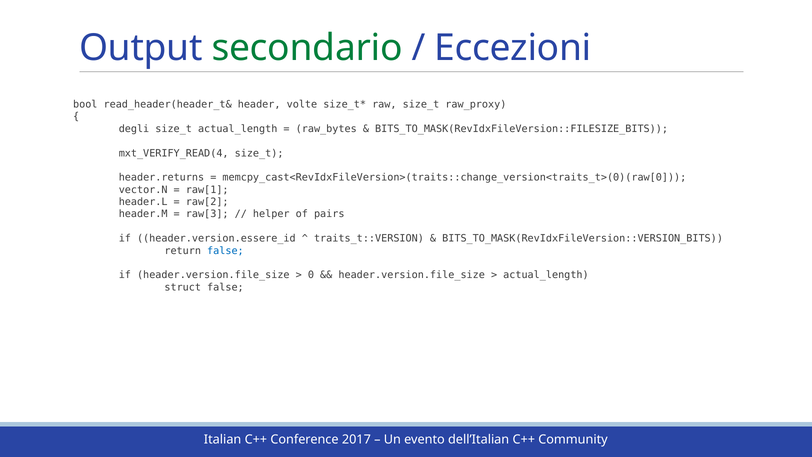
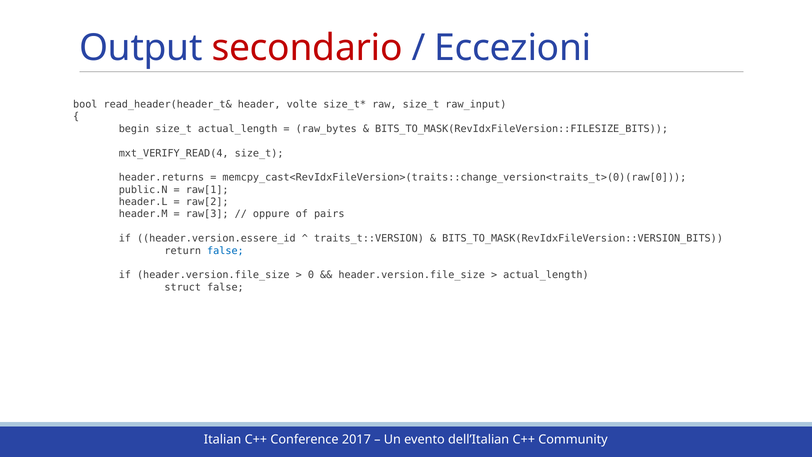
secondario colour: green -> red
raw_proxy: raw_proxy -> raw_input
degli: degli -> begin
vector.N: vector.N -> public.N
helper: helper -> oppure
